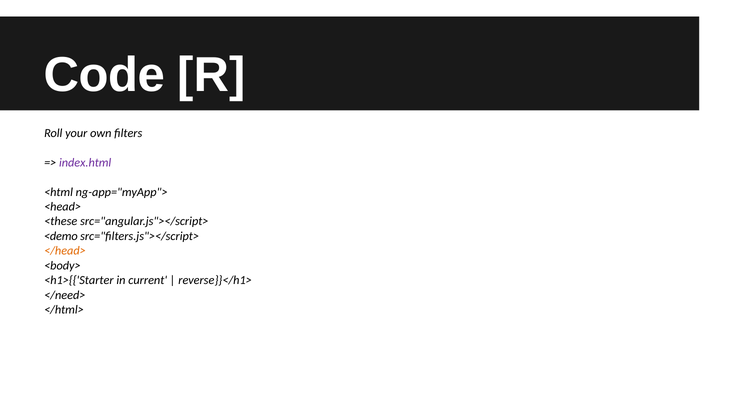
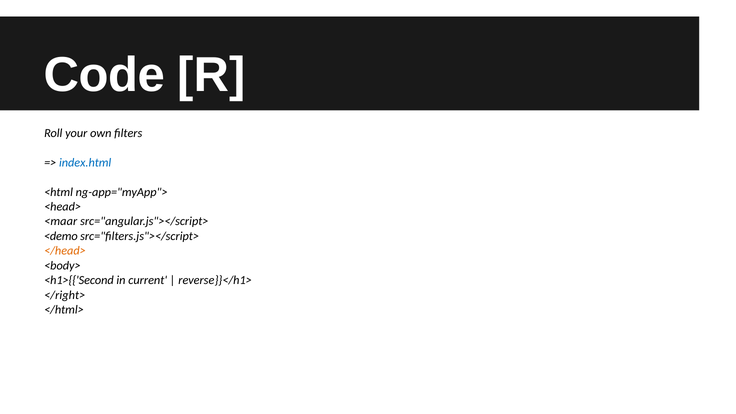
index.html colour: purple -> blue
<these: <these -> <maar
<h1>{{'Starter: <h1>{{'Starter -> <h1>{{'Second
</need>: </need> -> </right>
